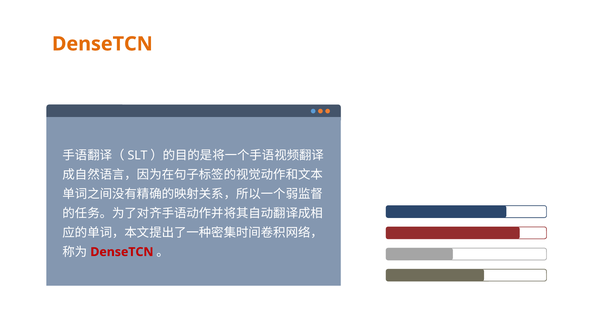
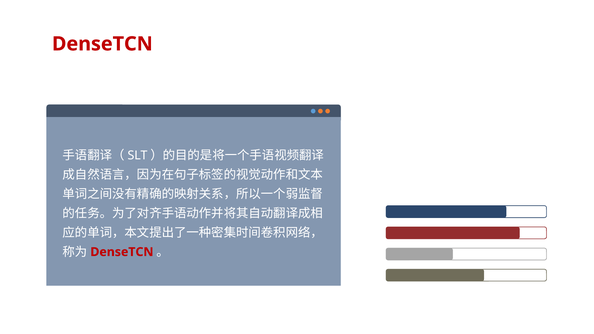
DenseTCN at (102, 44) colour: orange -> red
